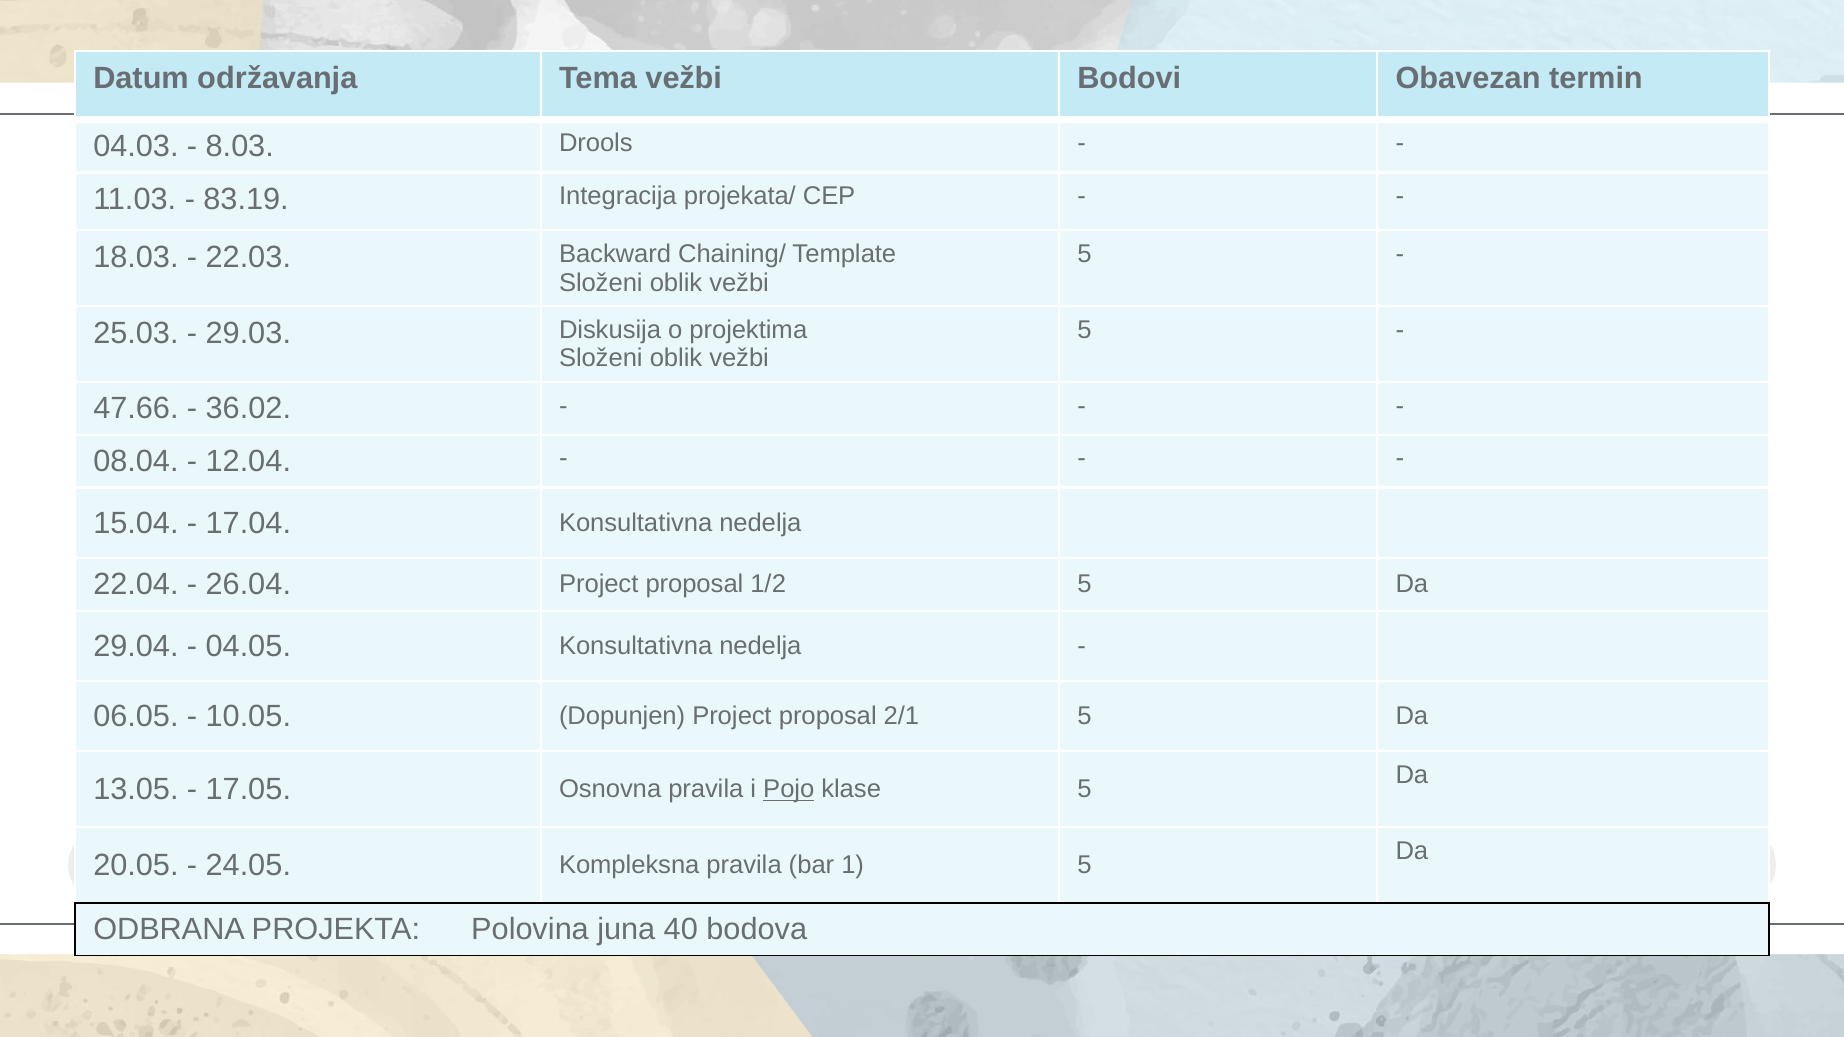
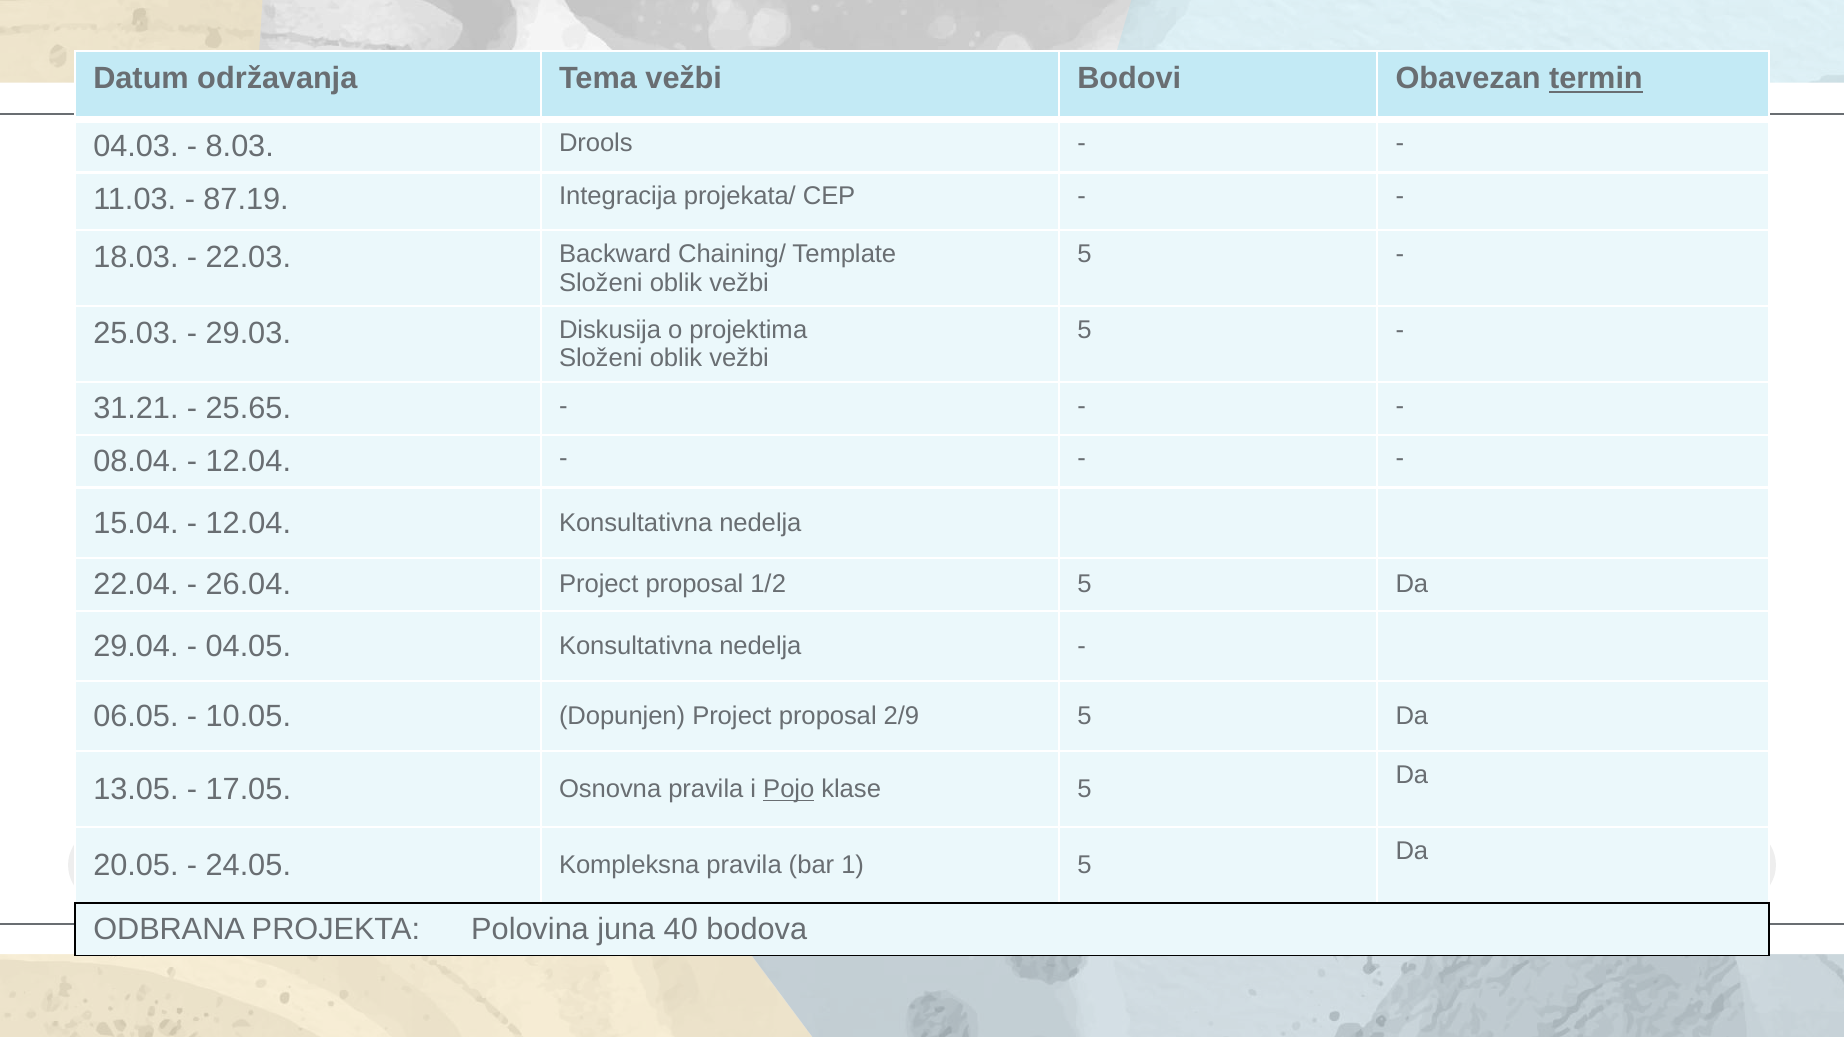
termin underline: none -> present
83.19: 83.19 -> 87.19
47.66: 47.66 -> 31.21
36.02: 36.02 -> 25.65
17.04 at (248, 523): 17.04 -> 12.04
2/1: 2/1 -> 2/9
